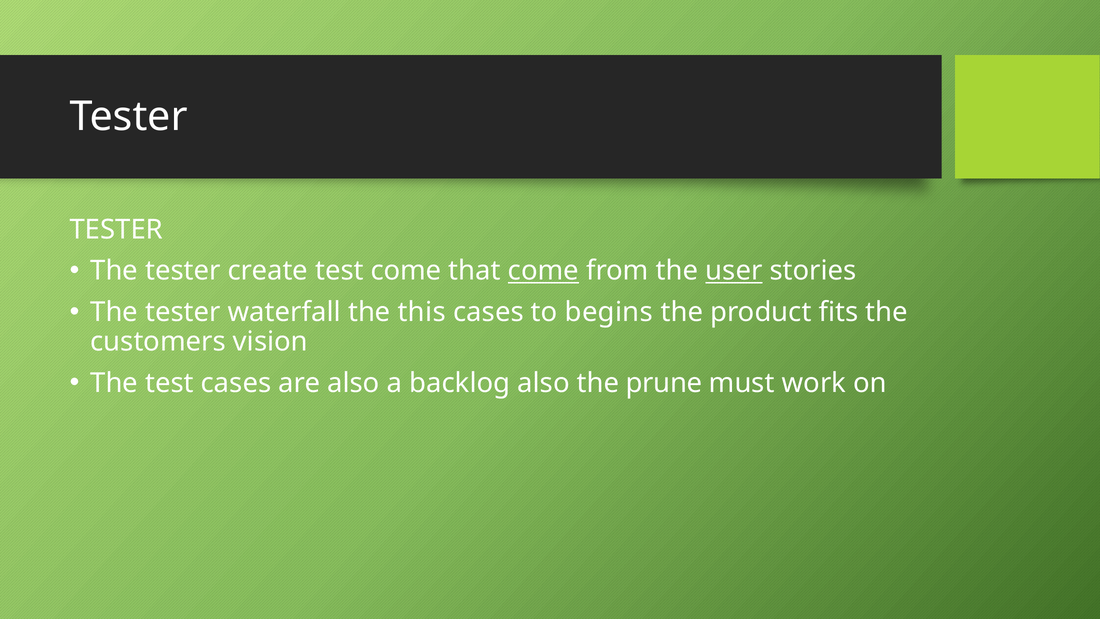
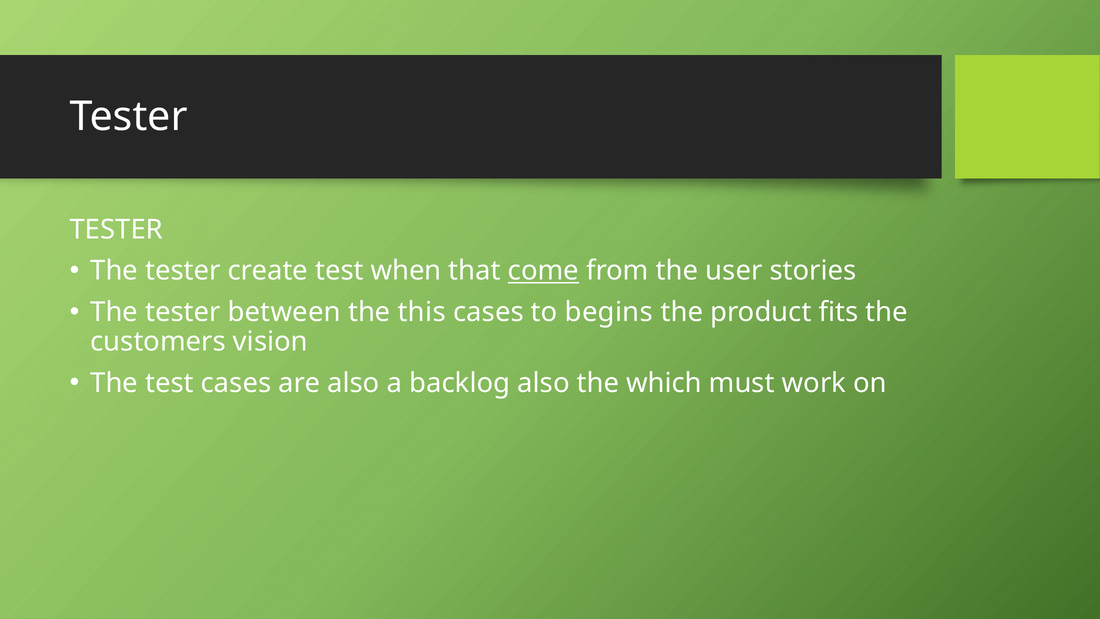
test come: come -> when
user underline: present -> none
waterfall: waterfall -> between
prune: prune -> which
